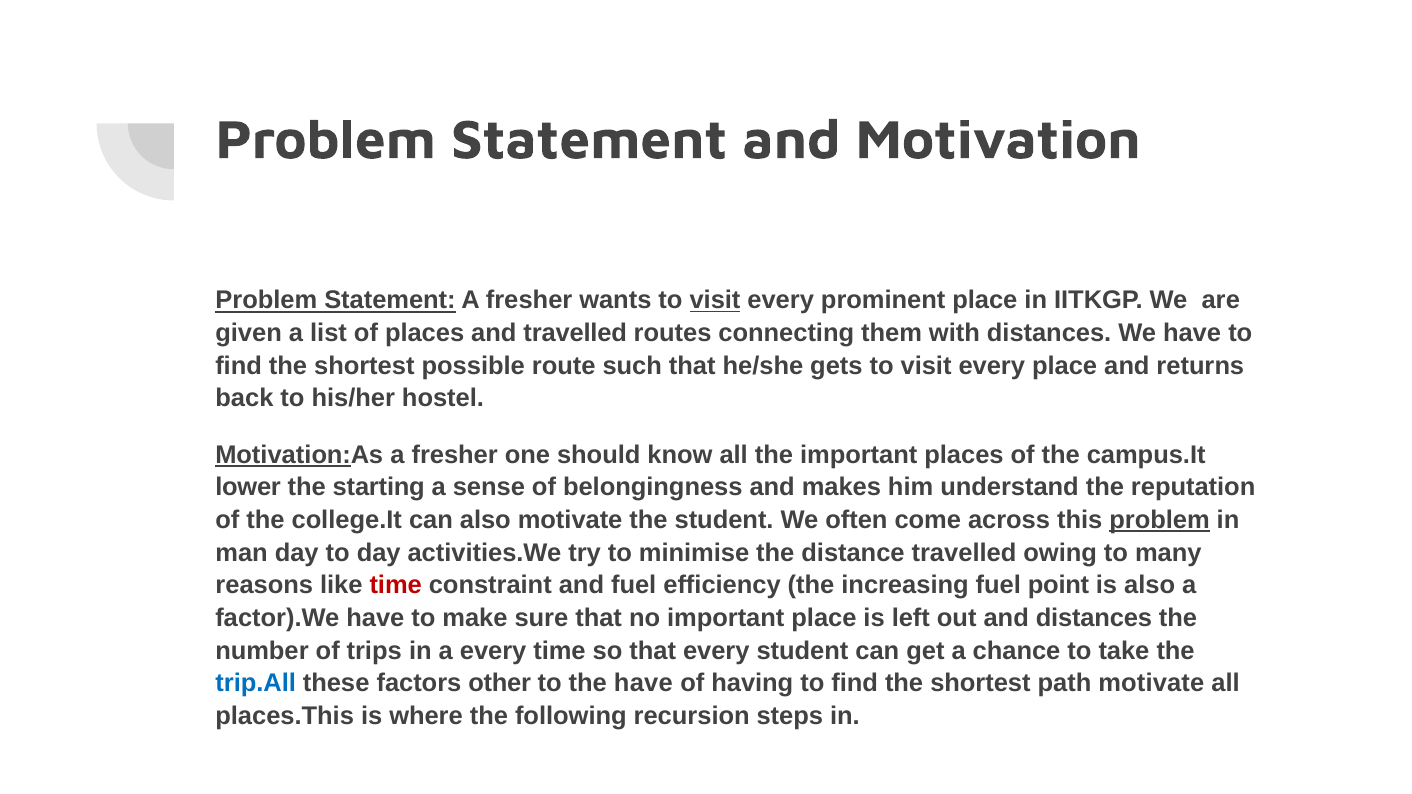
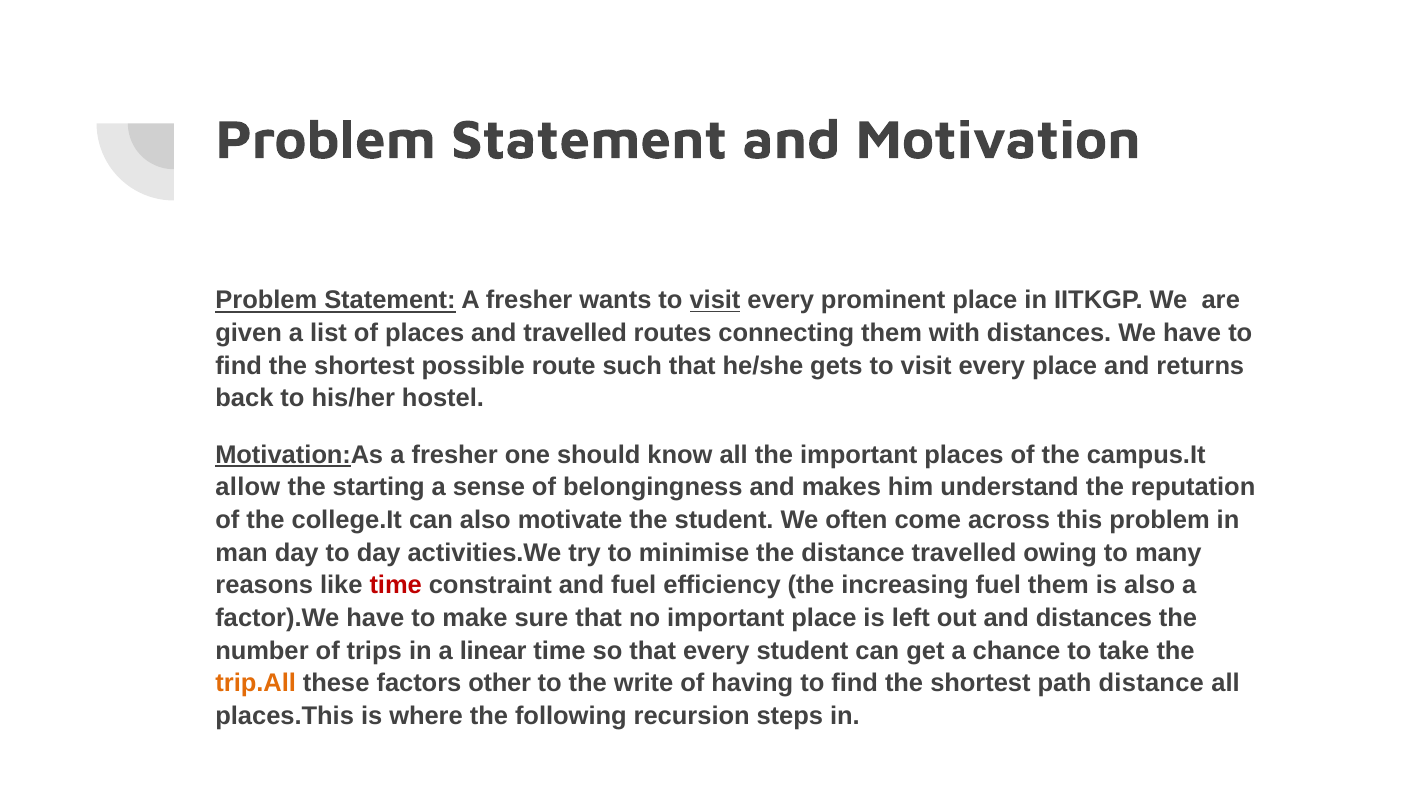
lower: lower -> allow
problem at (1160, 520) underline: present -> none
fuel point: point -> them
a every: every -> linear
trip.All colour: blue -> orange
the have: have -> write
path motivate: motivate -> distance
